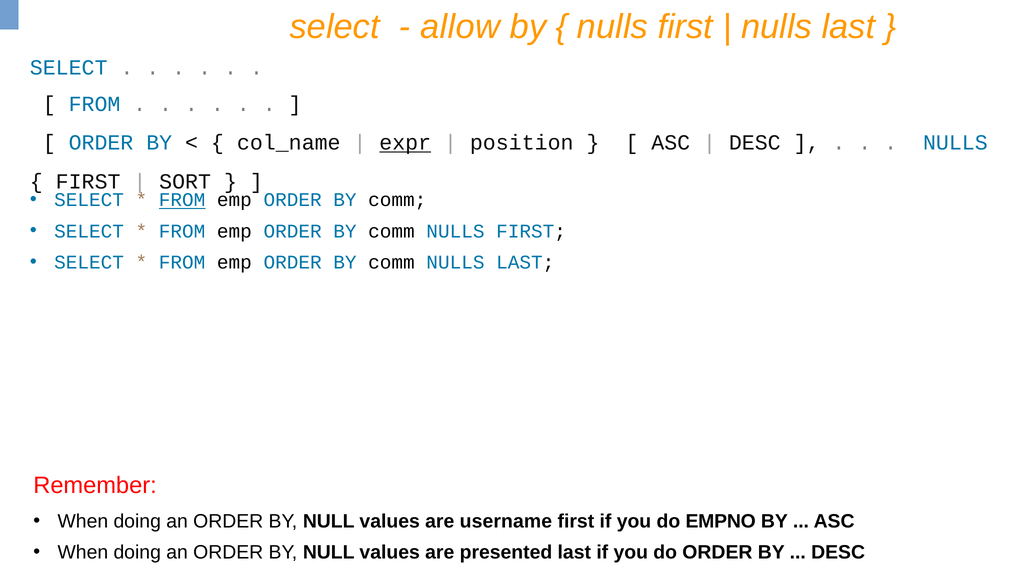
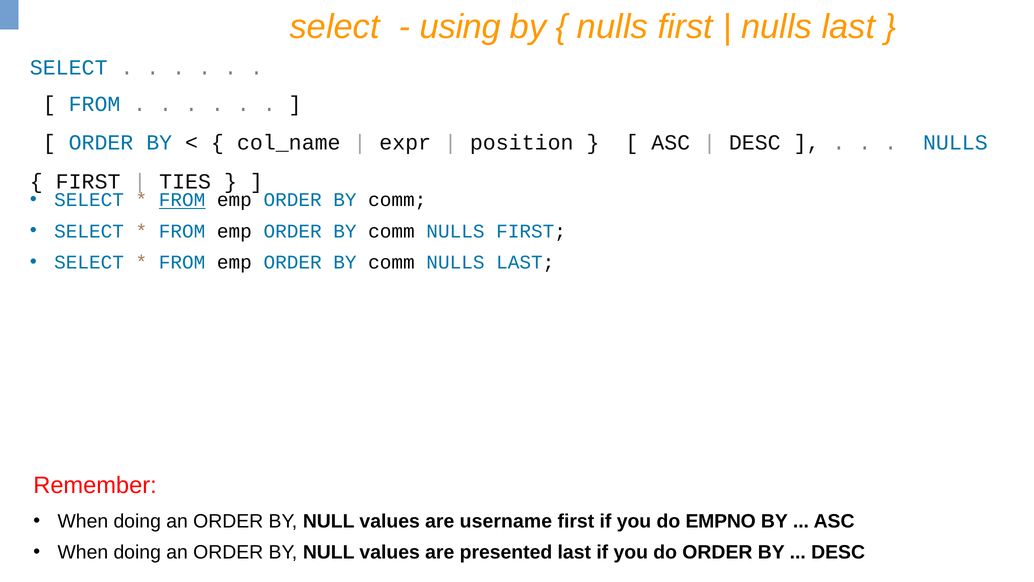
allow: allow -> using
expr underline: present -> none
SORT: SORT -> TIES
